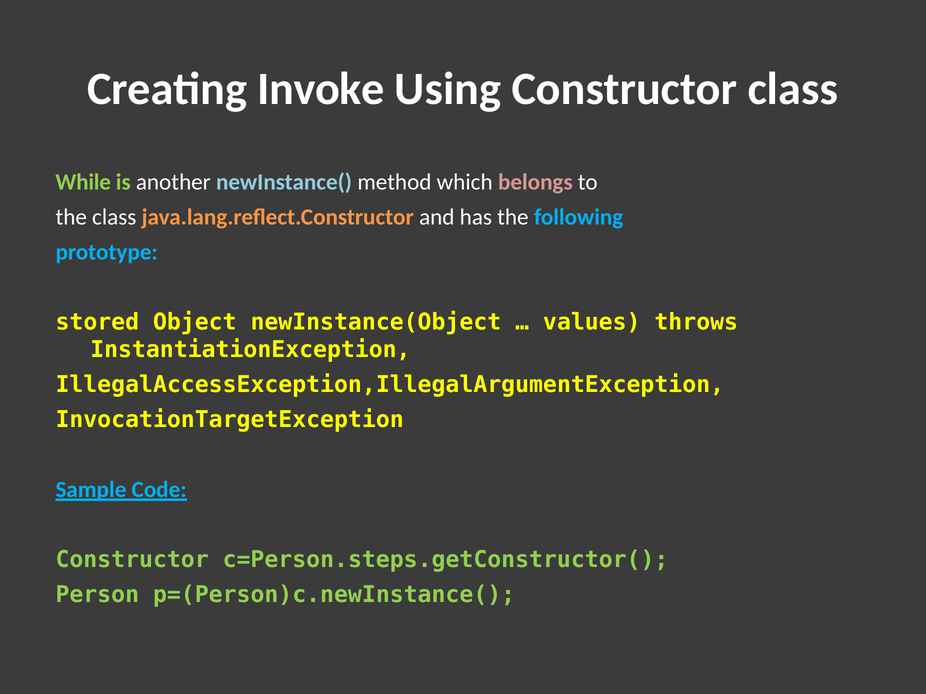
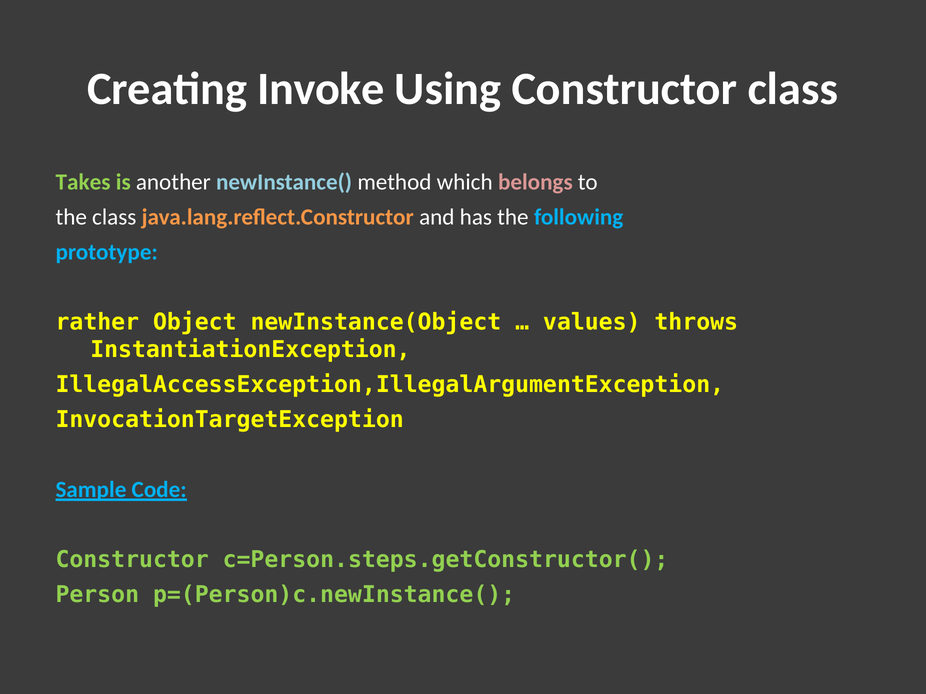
While: While -> Takes
stored: stored -> rather
